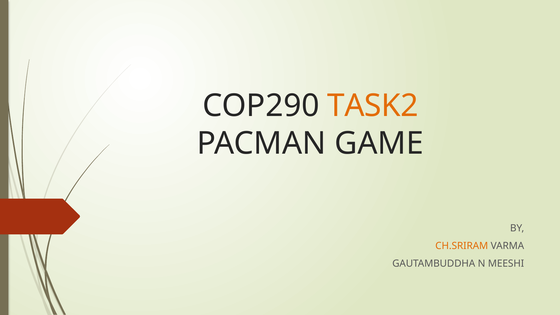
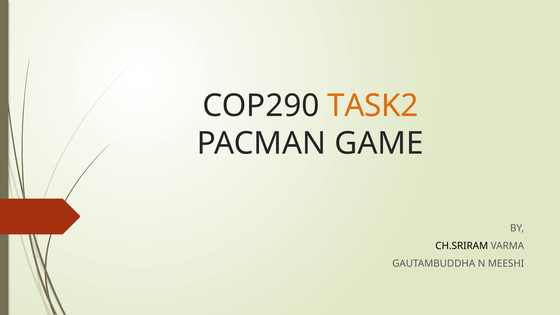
CH.SRIRAM colour: orange -> black
